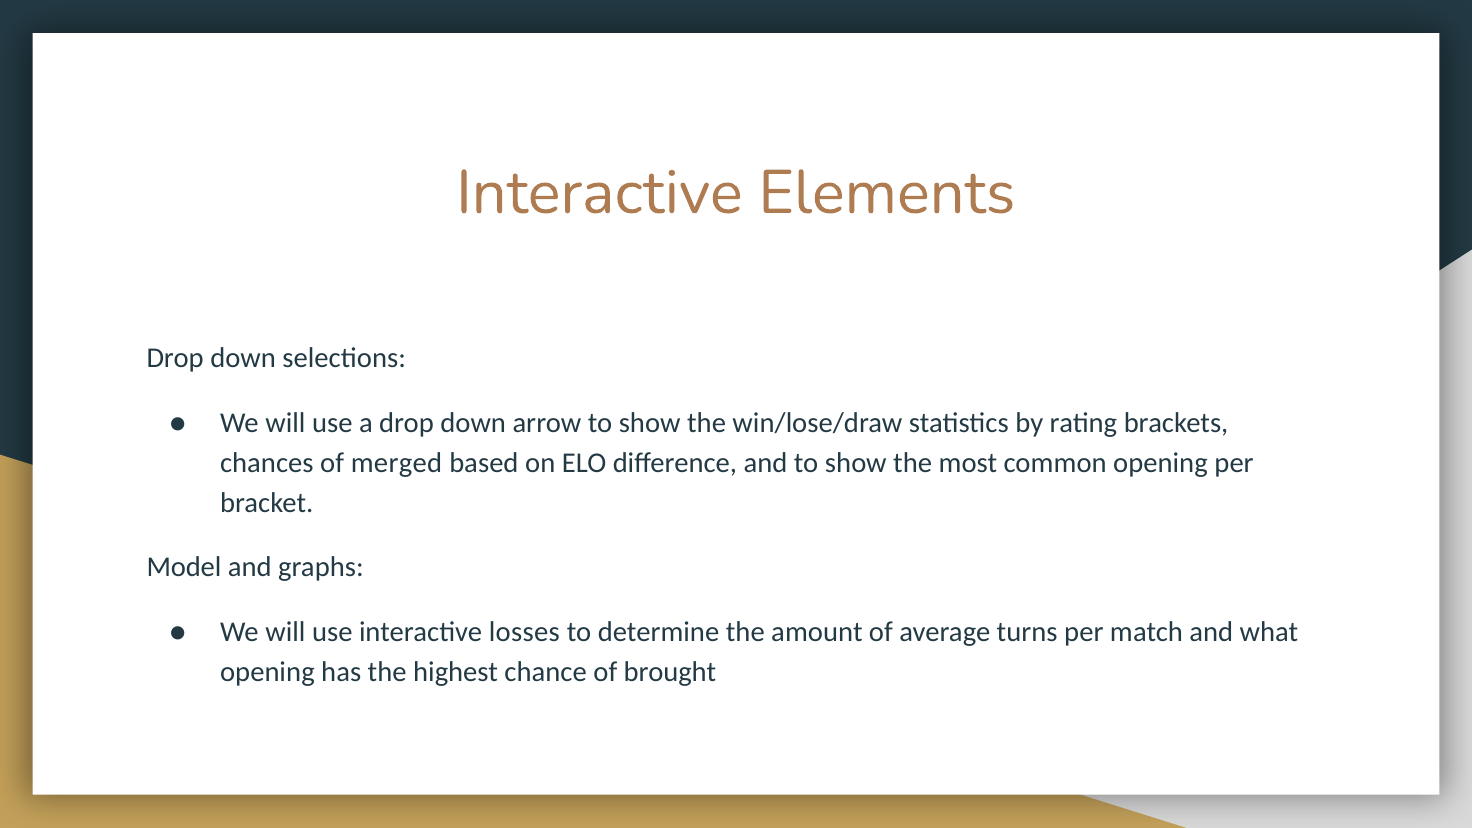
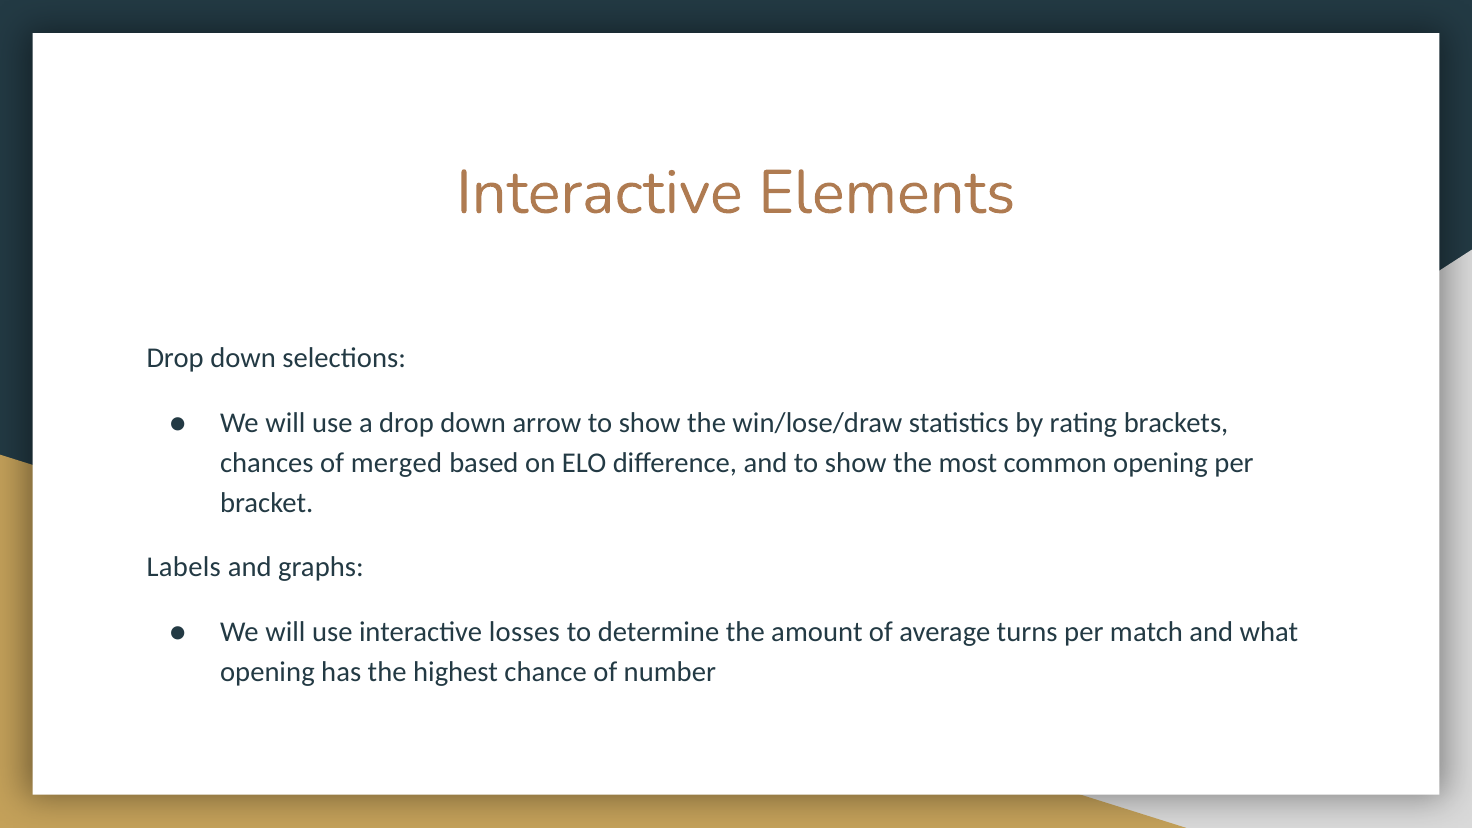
Model: Model -> Labels
brought: brought -> number
